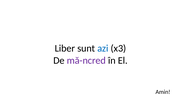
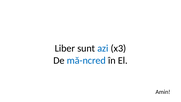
mă-ncred colour: purple -> blue
